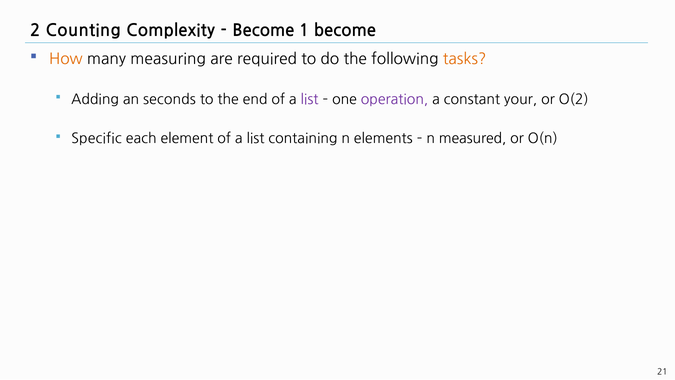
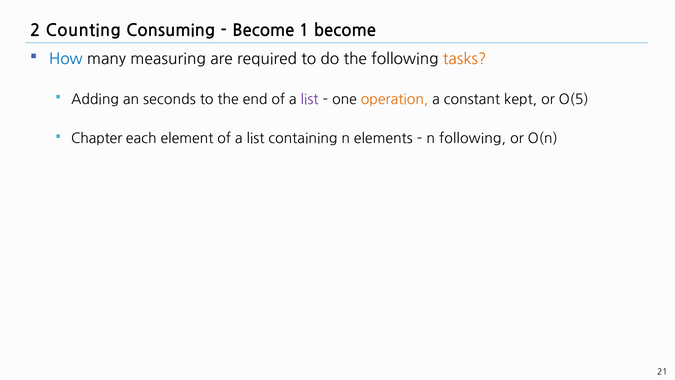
Complexity: Complexity -> Consuming
How colour: orange -> blue
operation colour: purple -> orange
your: your -> kept
O(2: O(2 -> O(5
Specific: Specific -> Chapter
n measured: measured -> following
